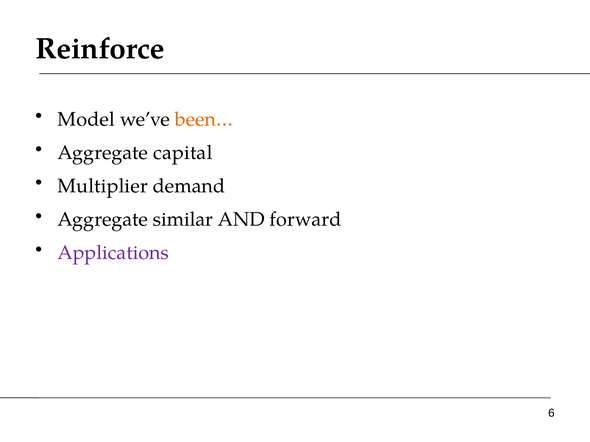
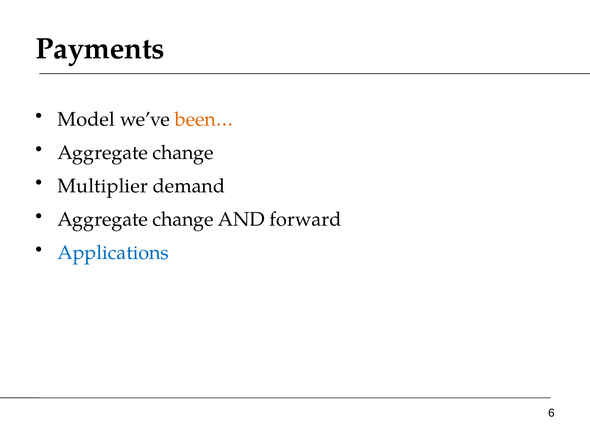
Reinforce: Reinforce -> Payments
capital at (183, 153): capital -> change
similar at (183, 220): similar -> change
Applications colour: purple -> blue
